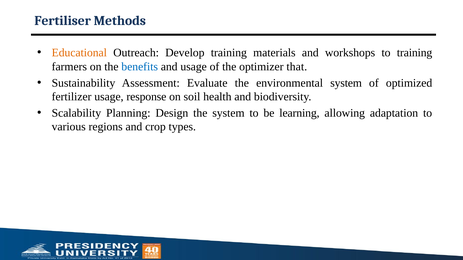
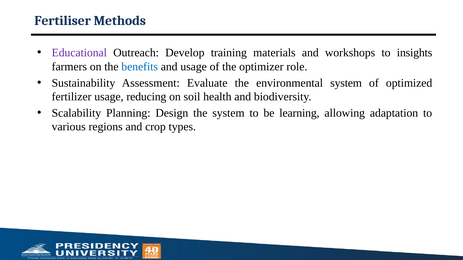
Educational colour: orange -> purple
to training: training -> insights
that: that -> role
response: response -> reducing
